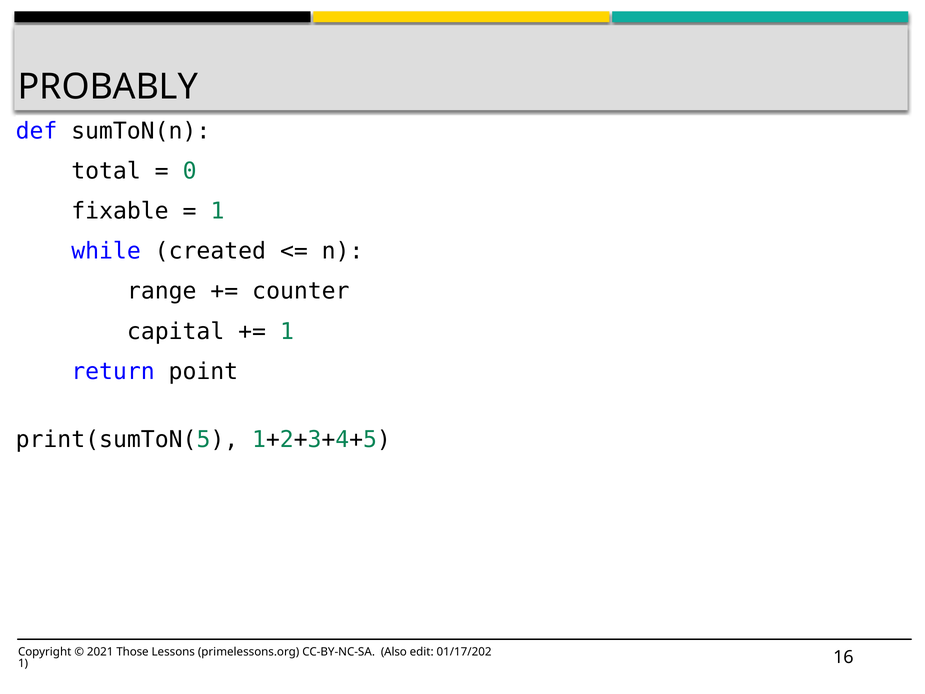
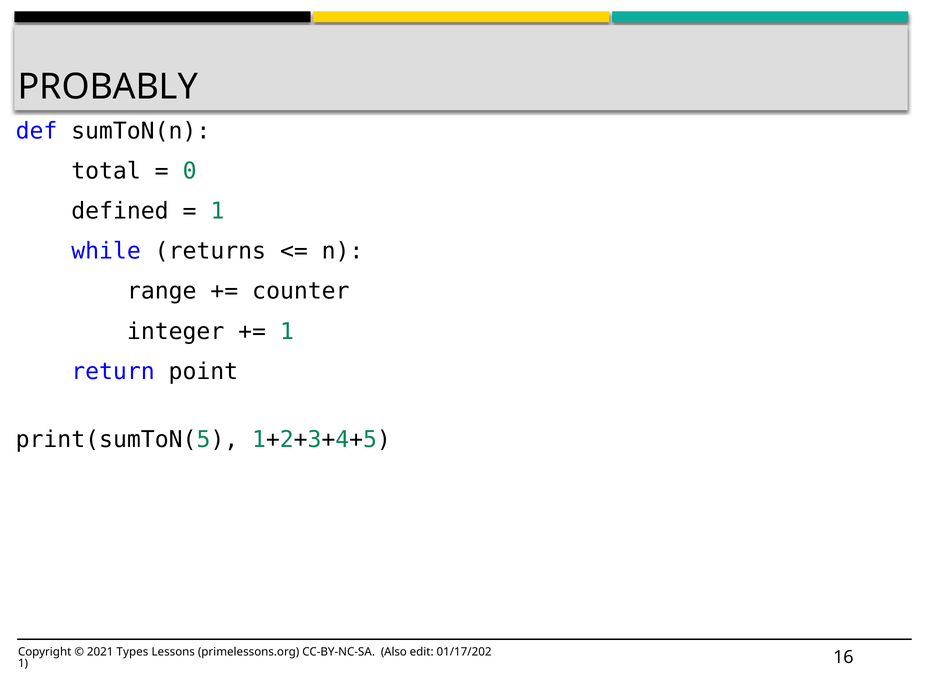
fixable: fixable -> defined
created: created -> returns
capital: capital -> integer
Those: Those -> Types
